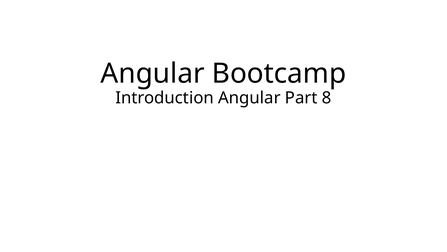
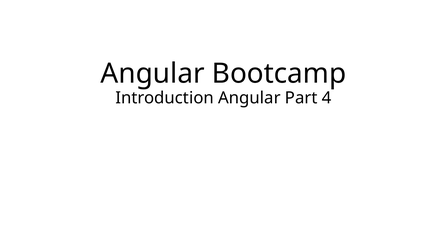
8: 8 -> 4
